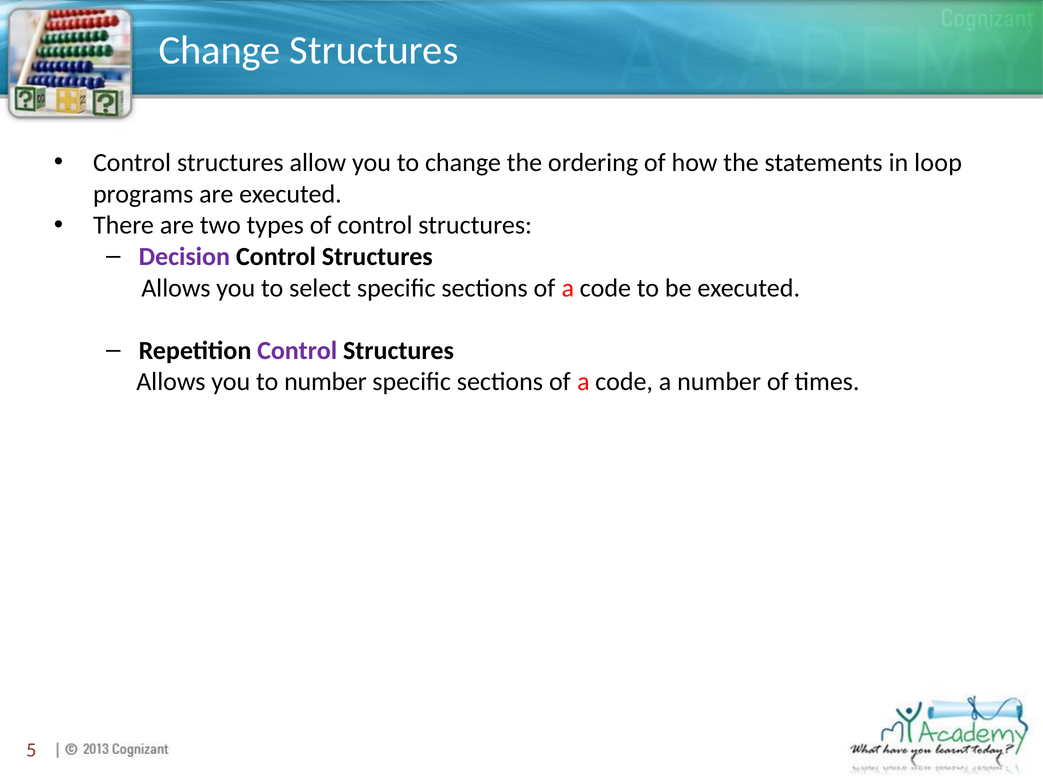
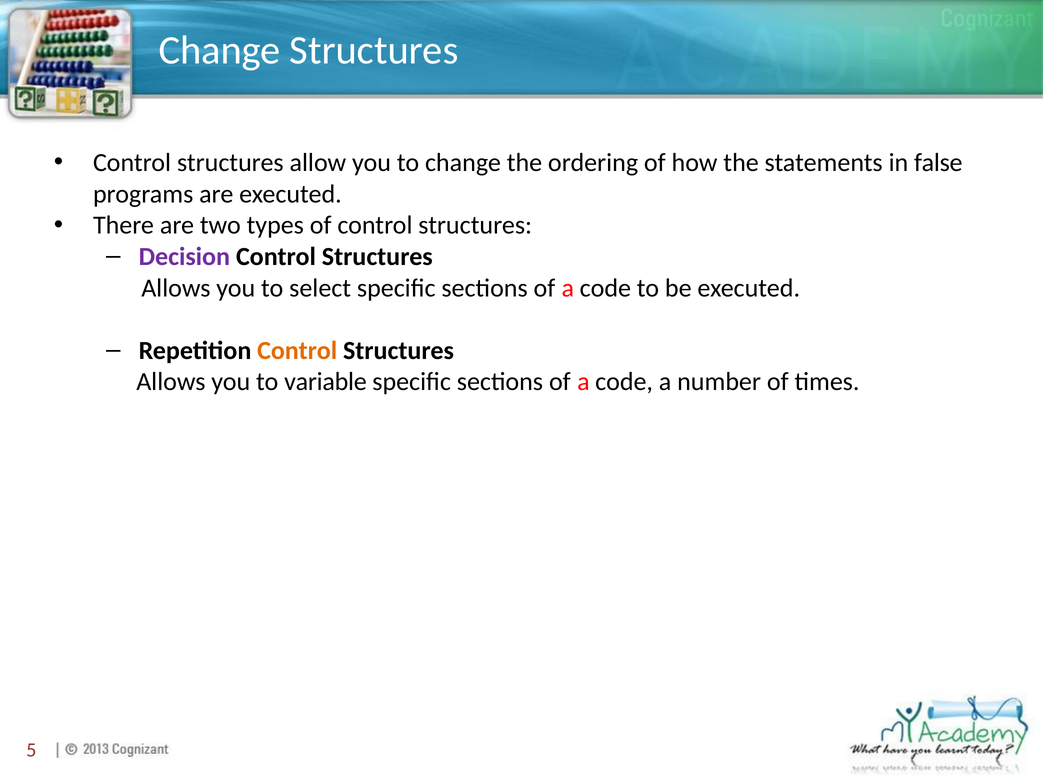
loop: loop -> false
Control at (297, 351) colour: purple -> orange
to number: number -> variable
